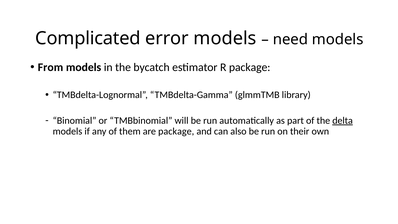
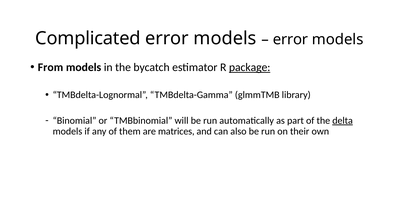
need at (290, 40): need -> error
package at (250, 67) underline: none -> present
are package: package -> matrices
